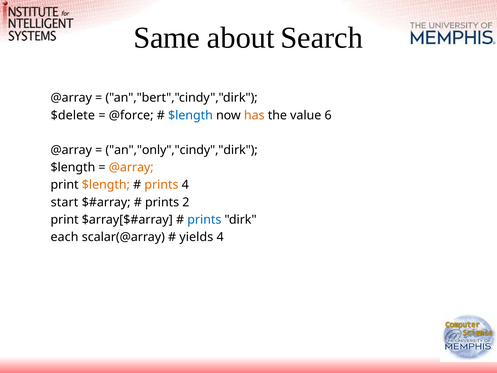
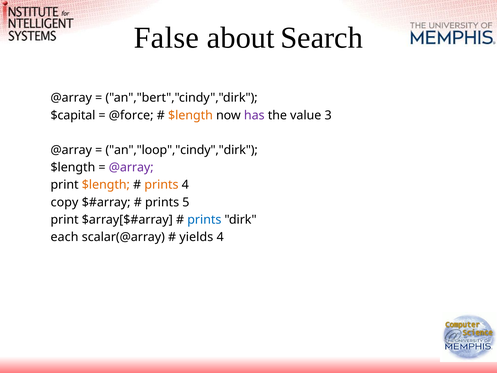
Same: Same -> False
$delete: $delete -> $capital
$length at (190, 115) colour: blue -> orange
has colour: orange -> purple
6: 6 -> 3
an","only","cindy","dirk: an","only","cindy","dirk -> an","loop","cindy","dirk
@array at (131, 167) colour: orange -> purple
start: start -> copy
2: 2 -> 5
